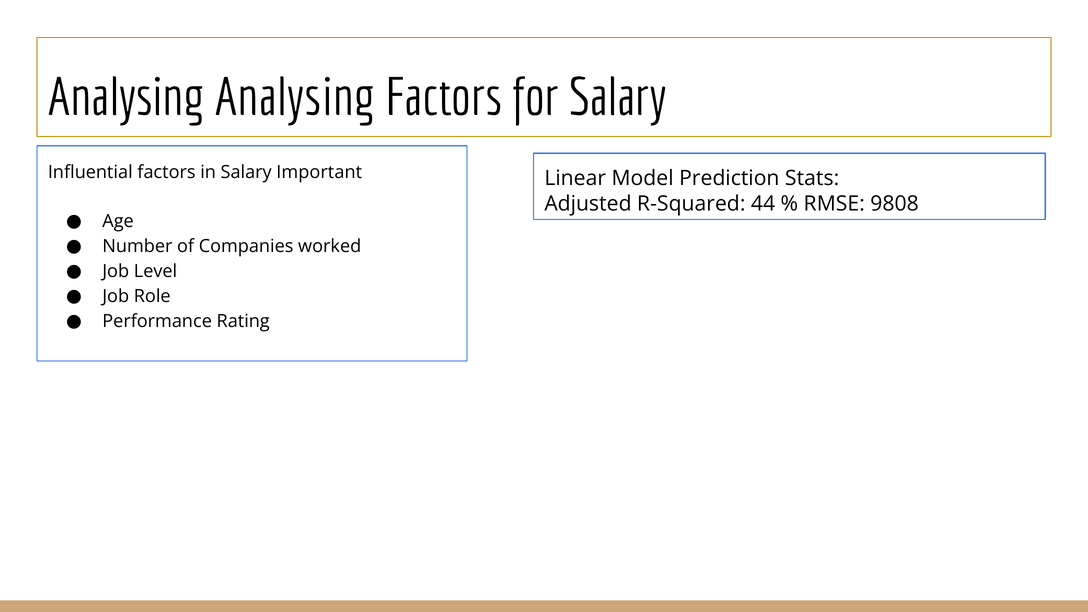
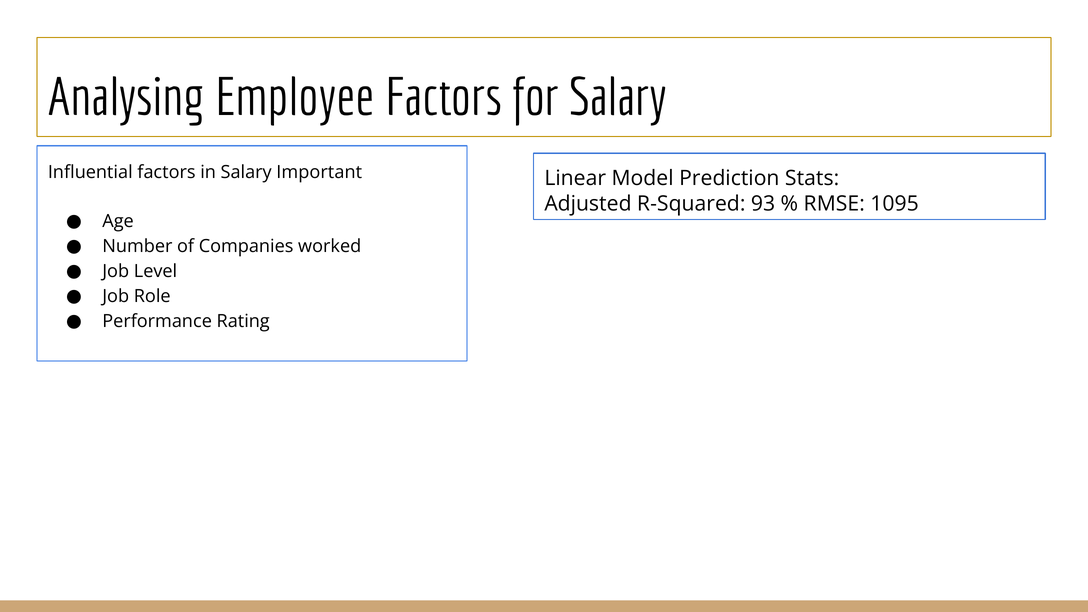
Analysing Analysing: Analysing -> Employee
44: 44 -> 93
9808: 9808 -> 1095
